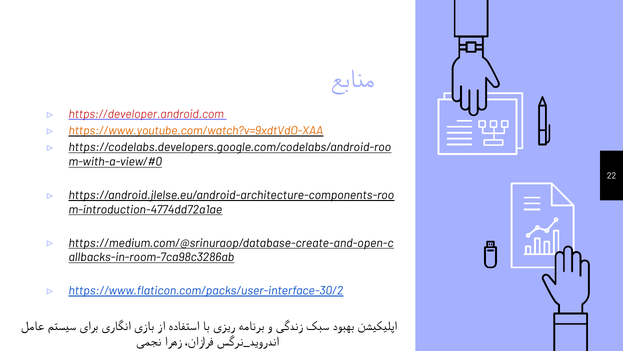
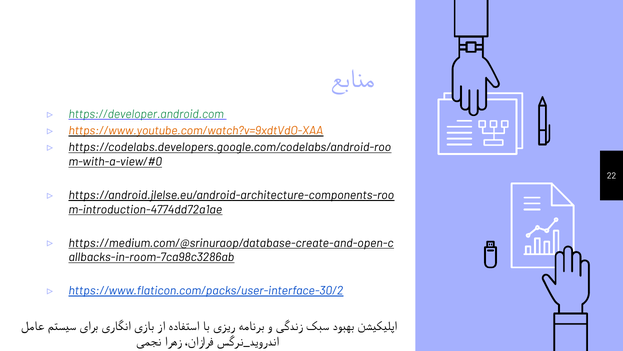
https://developer.android.com colour: red -> green
